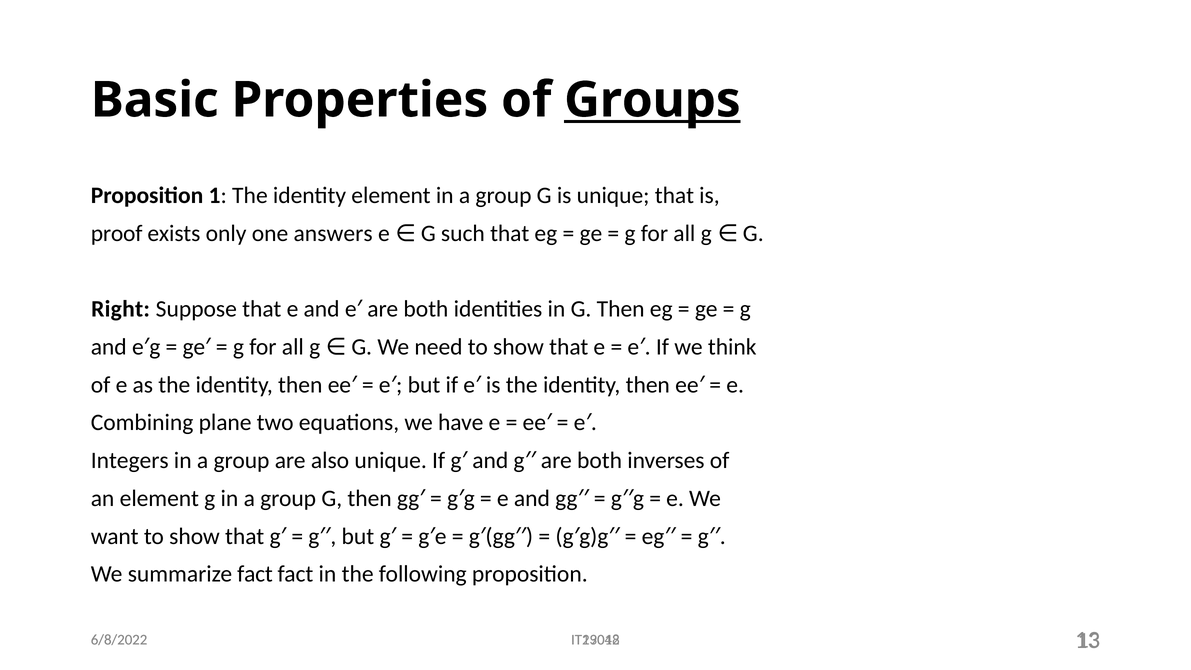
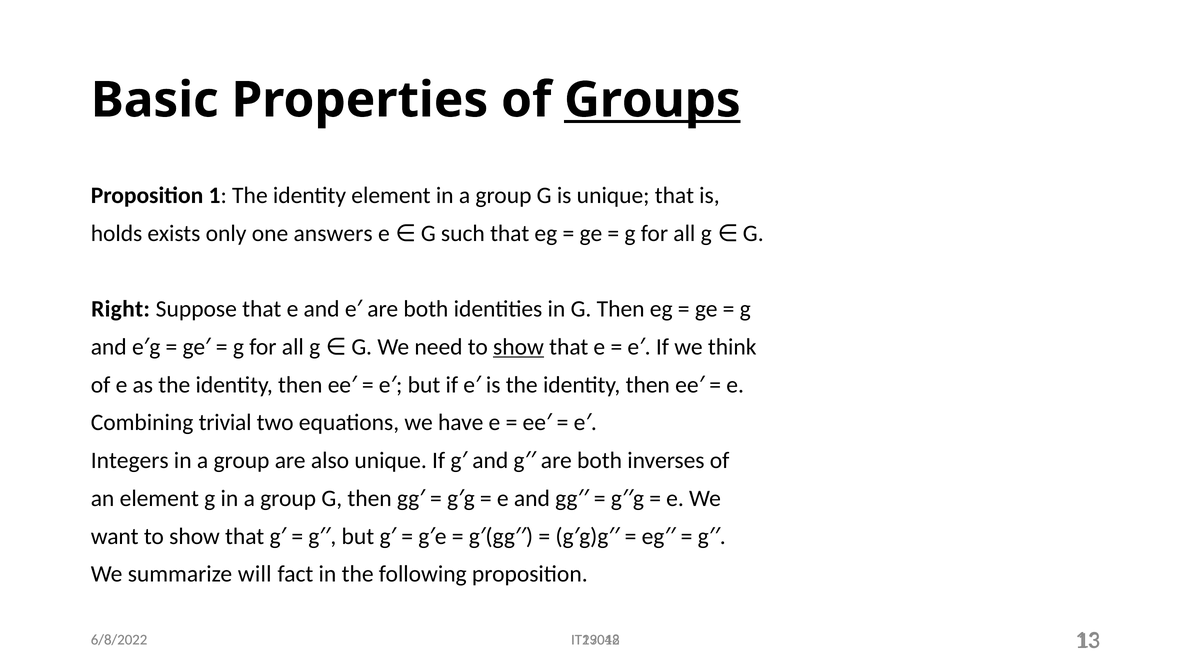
proof: proof -> holds
show at (518, 347) underline: none -> present
plane: plane -> trivial
summarize fact: fact -> will
